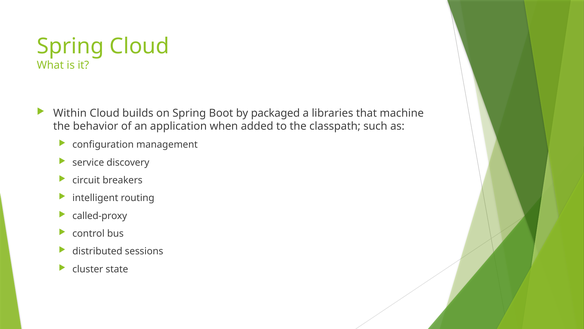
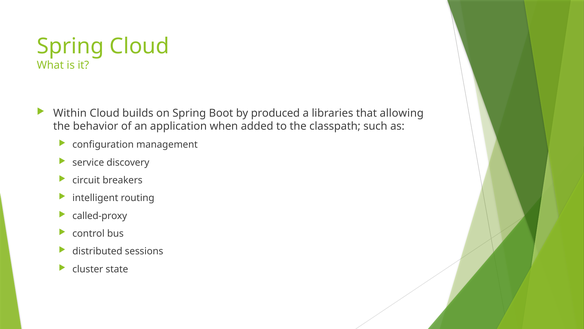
packaged: packaged -> produced
machine: machine -> allowing
